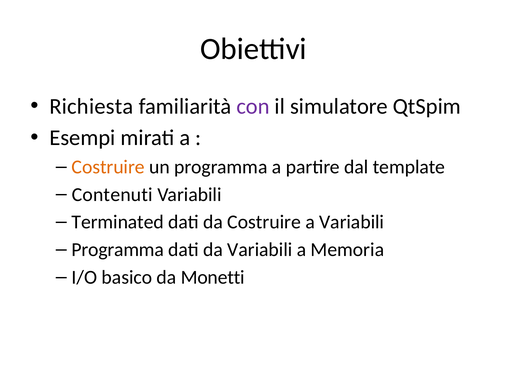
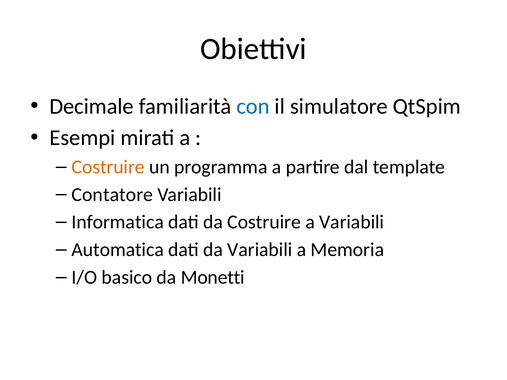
Richiesta: Richiesta -> Decimale
con colour: purple -> blue
Contenuti: Contenuti -> Contatore
Terminated: Terminated -> Informatica
Programma at (118, 250): Programma -> Automatica
